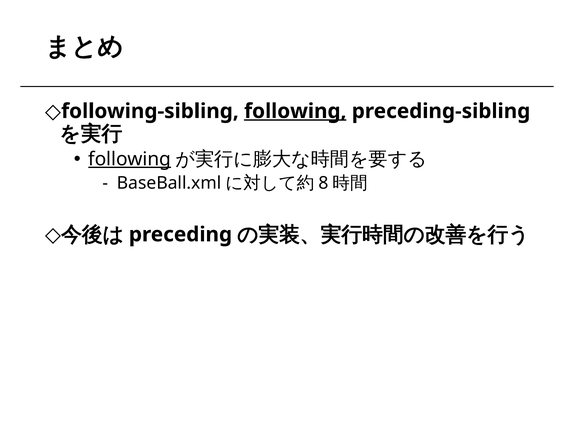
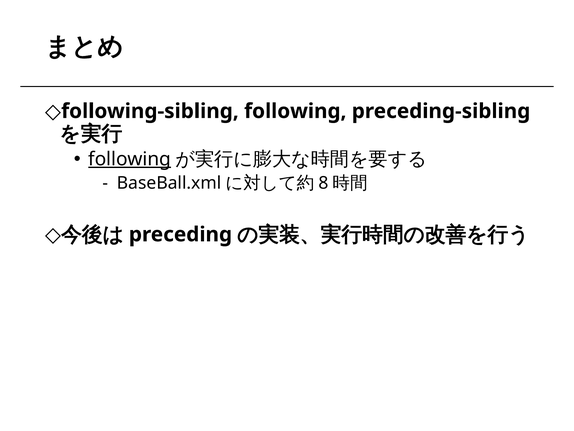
following at (295, 111) underline: present -> none
